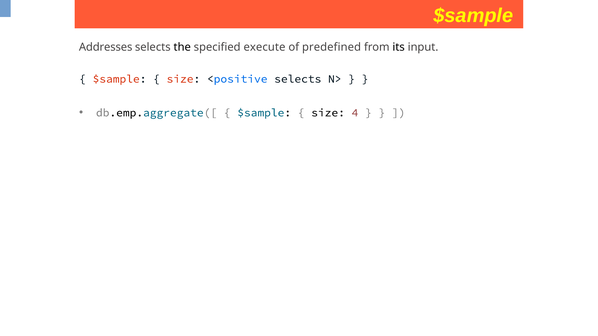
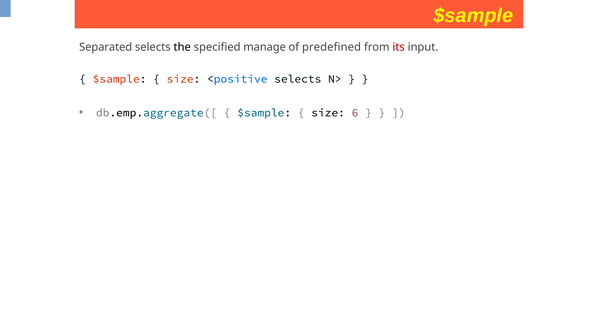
Addresses: Addresses -> Separated
execute: execute -> manage
its colour: black -> red
4: 4 -> 6
